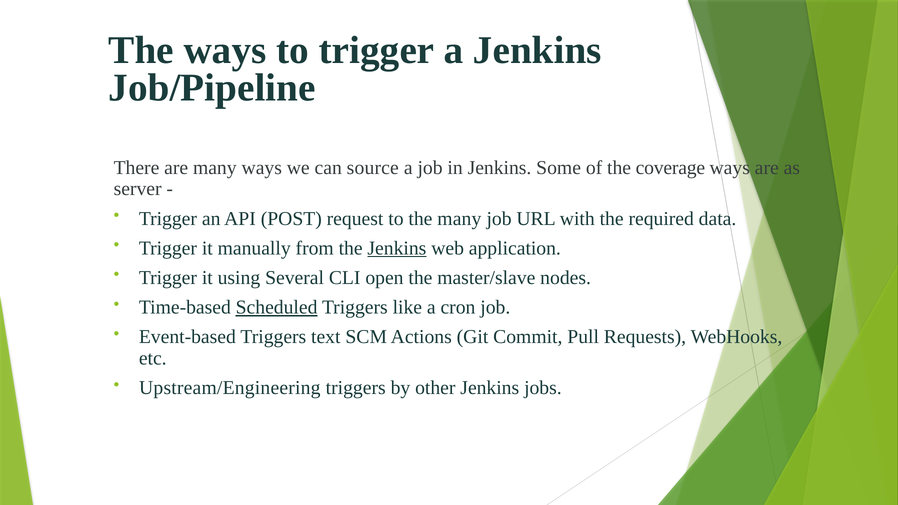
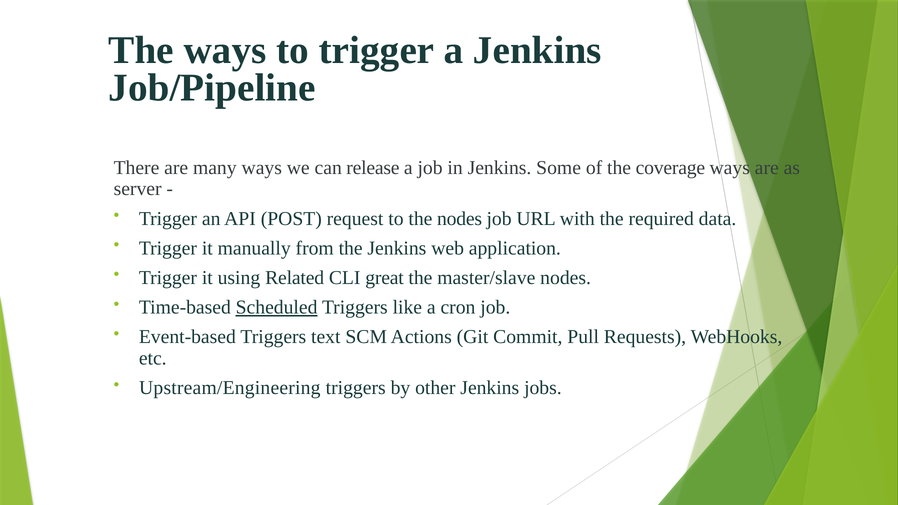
source: source -> release
the many: many -> nodes
Jenkins at (397, 248) underline: present -> none
Several: Several -> Related
open: open -> great
